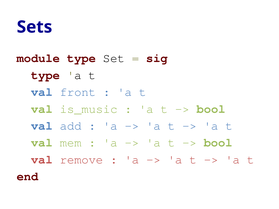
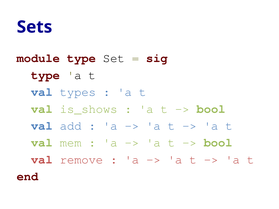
front: front -> types
is_music: is_music -> is_shows
